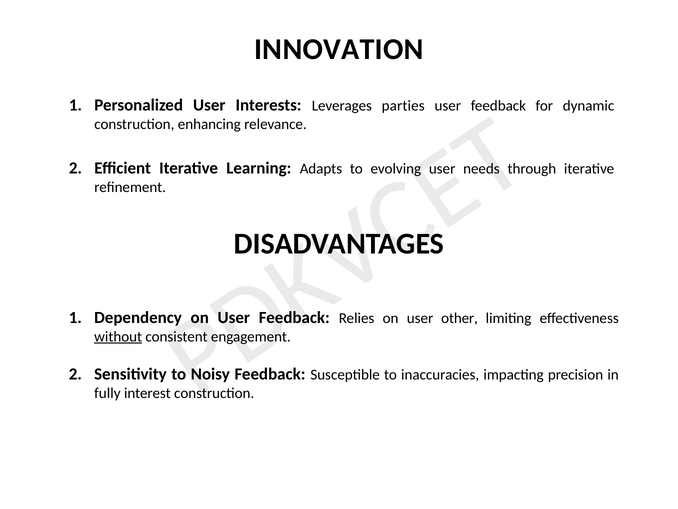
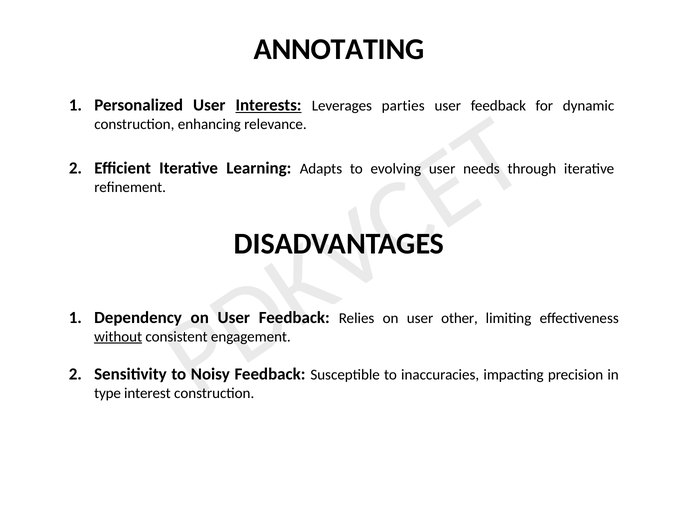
INNOVATION: INNOVATION -> ANNOTATING
Interests underline: none -> present
fully: fully -> type
